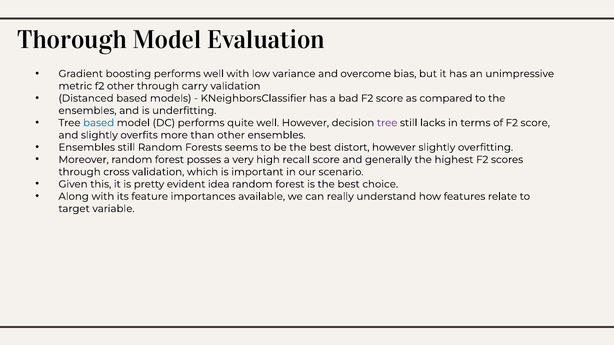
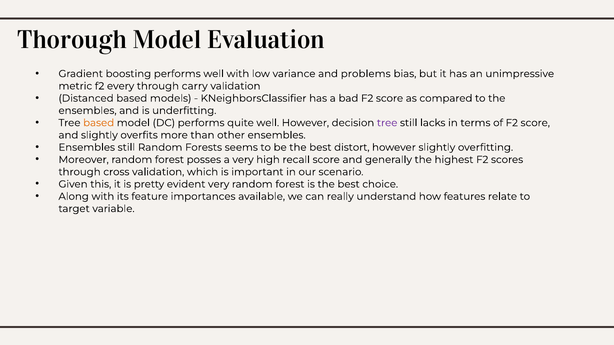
overcome: overcome -> problems
f2 other: other -> every
based at (99, 123) colour: blue -> orange
evident idea: idea -> very
